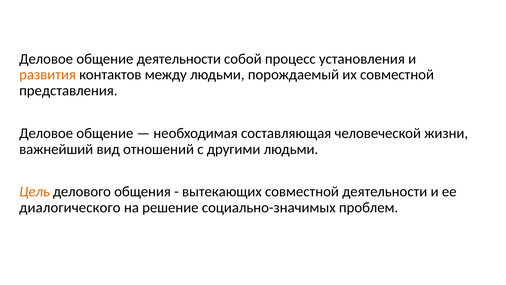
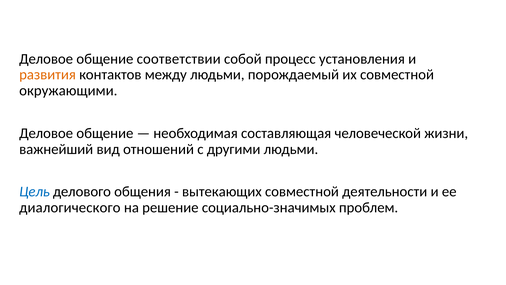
общение деятельности: деятельности -> соответствии
представления: представления -> окружающими
Цель colour: orange -> blue
